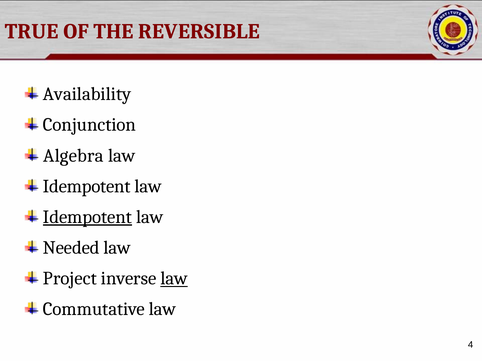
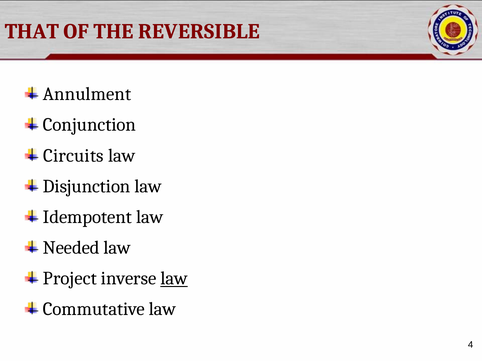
TRUE: TRUE -> THAT
Availability: Availability -> Annulment
Algebra: Algebra -> Circuits
Idempotent at (87, 186): Idempotent -> Disjunction
Idempotent at (87, 217) underline: present -> none
